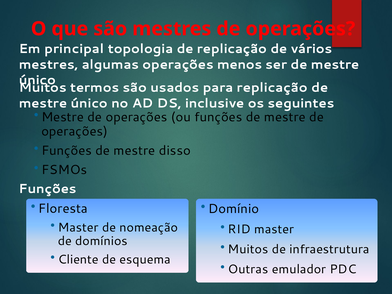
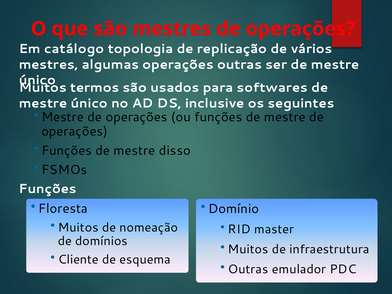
principal: principal -> catálogo
operações menos: menos -> outras
para replicação: replicação -> softwares
Master at (78, 227): Master -> Muitos
